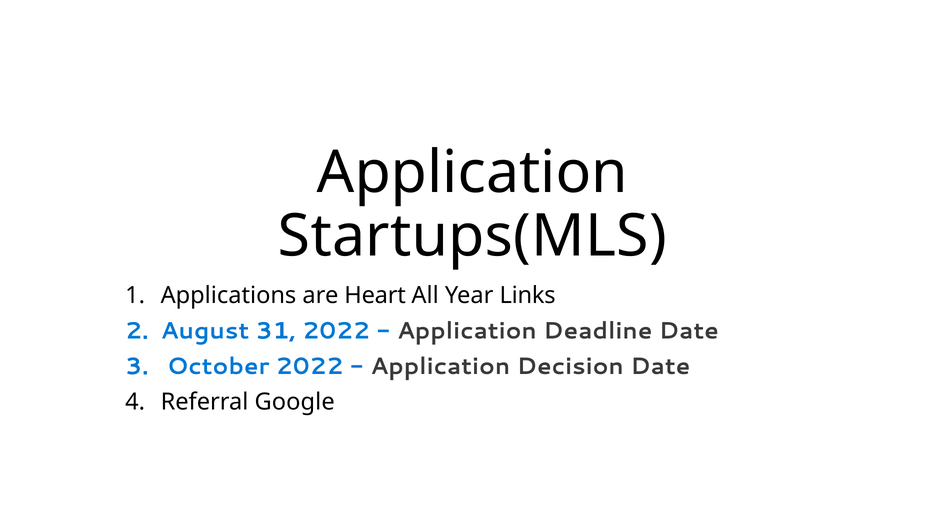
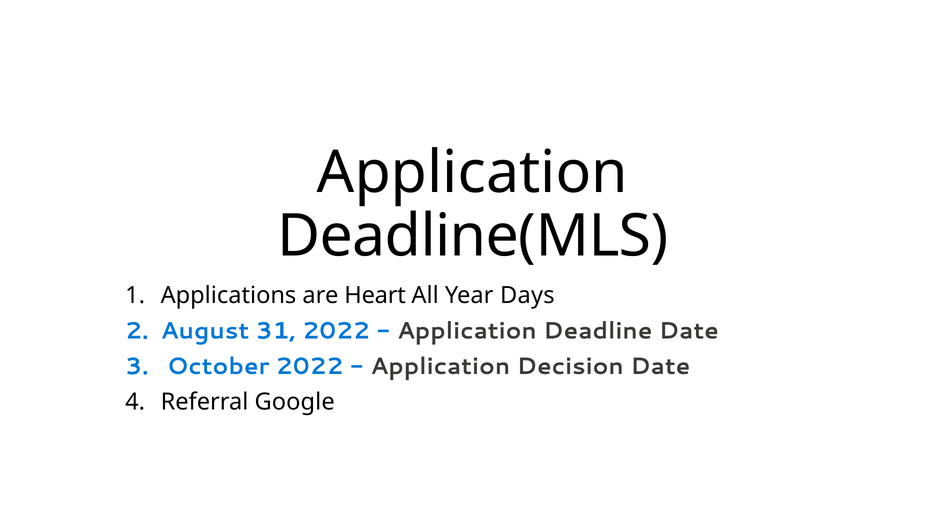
Startups(MLS: Startups(MLS -> Deadline(MLS
Links: Links -> Days
